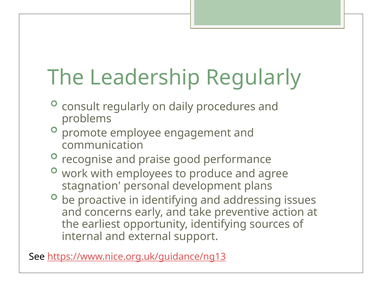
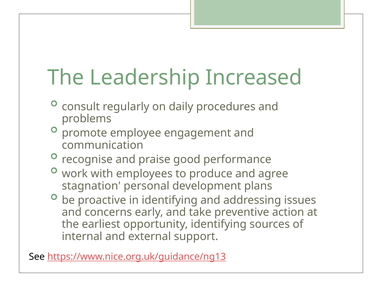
Leadership Regularly: Regularly -> Increased
